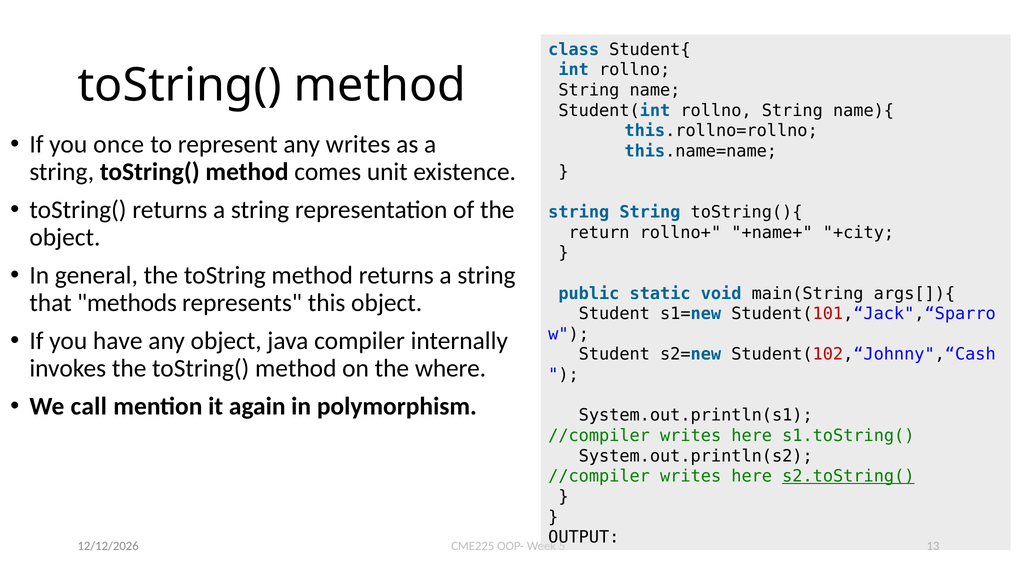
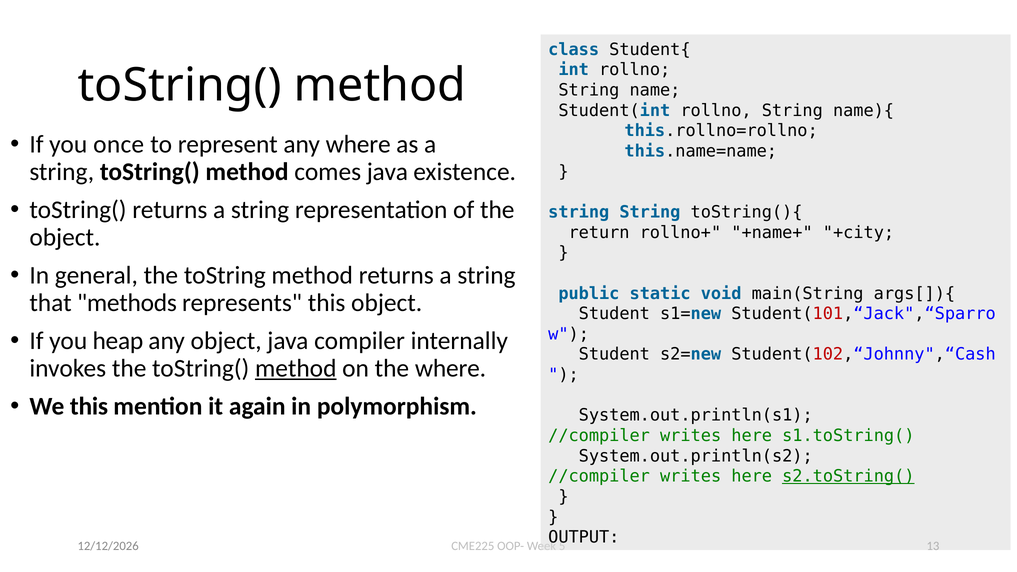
any writes: writes -> where
comes unit: unit -> java
have: have -> heap
method at (296, 368) underline: none -> present
We call: call -> this
